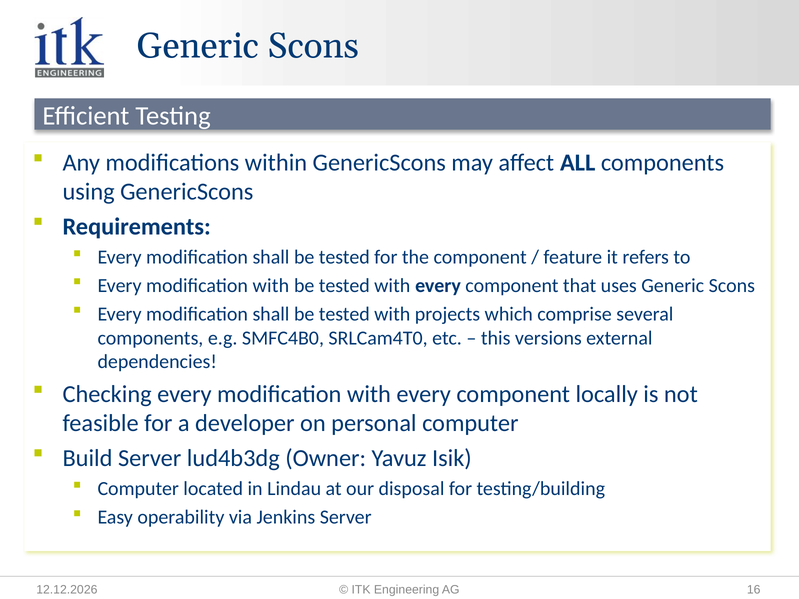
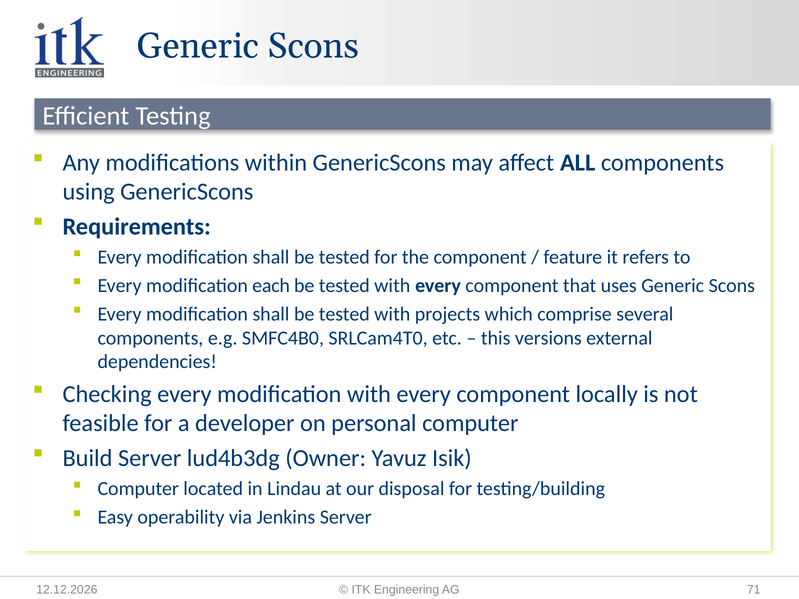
with at (271, 286): with -> each
16: 16 -> 71
